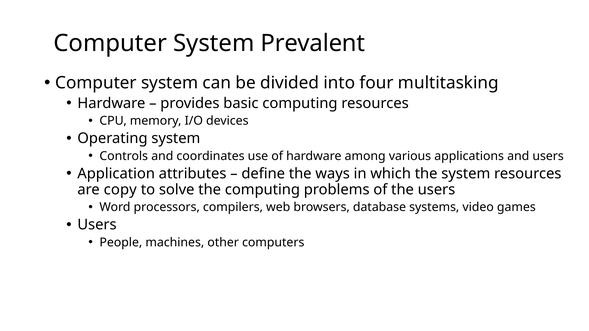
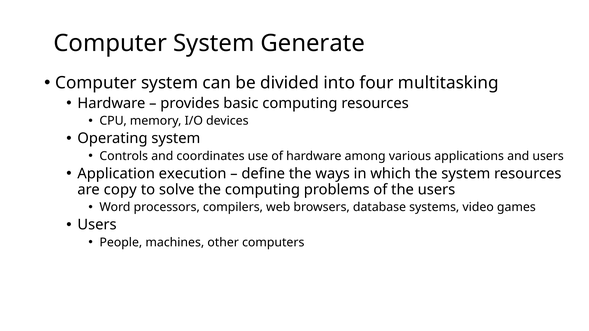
Prevalent: Prevalent -> Generate
attributes: attributes -> execution
